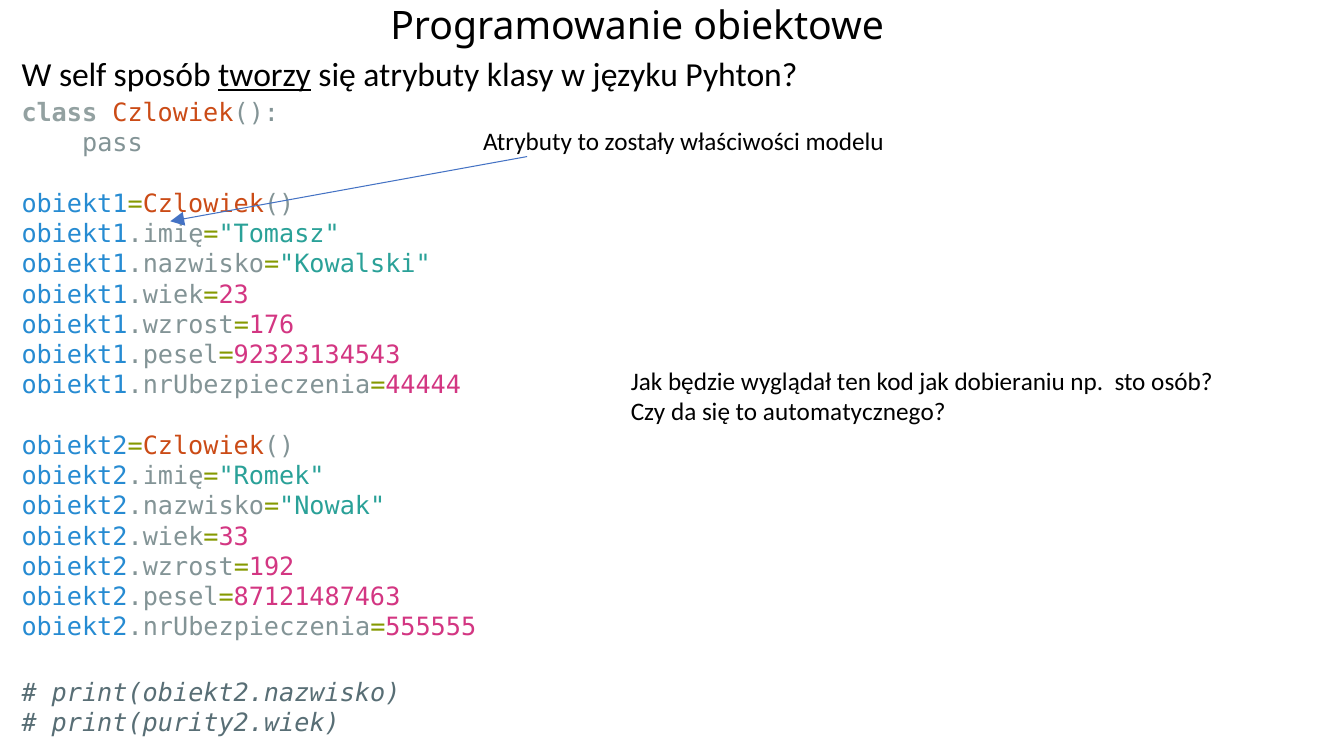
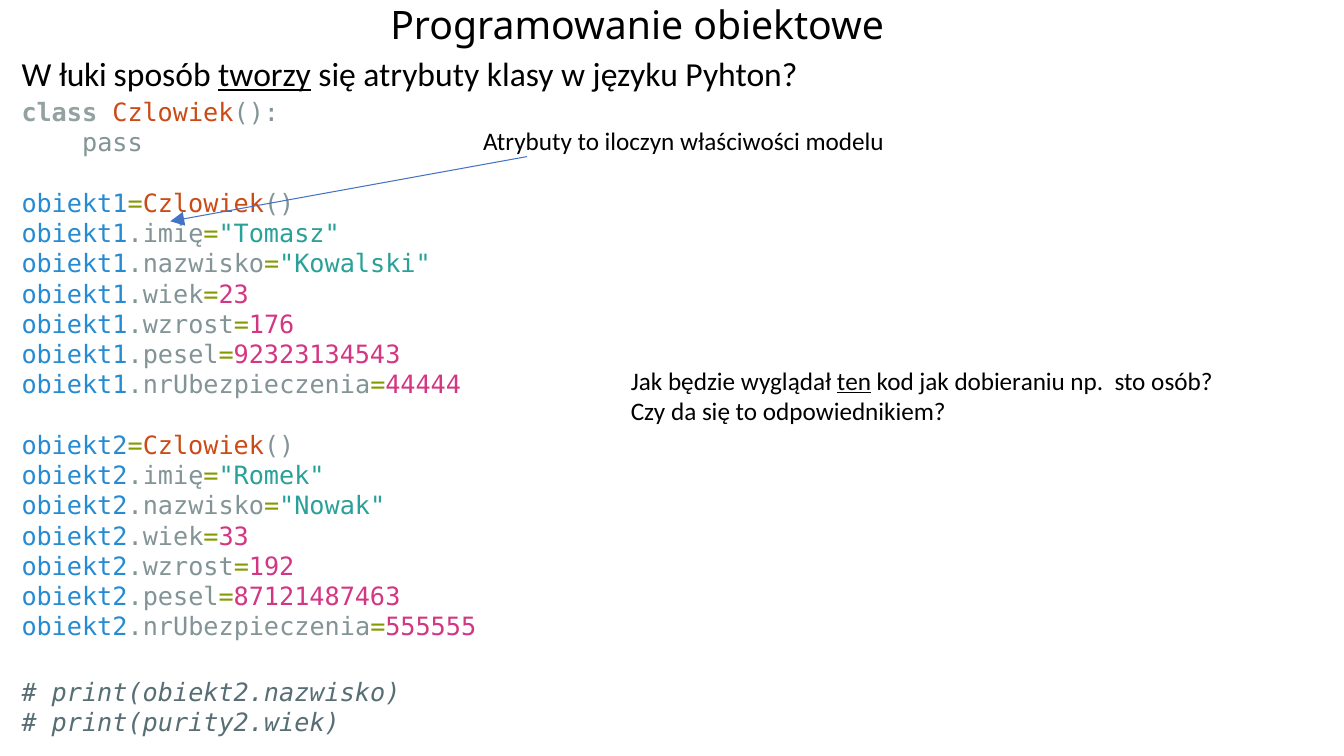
self: self -> łuki
zostały: zostały -> iloczyn
ten underline: none -> present
automatycznego: automatycznego -> odpowiednikiem
